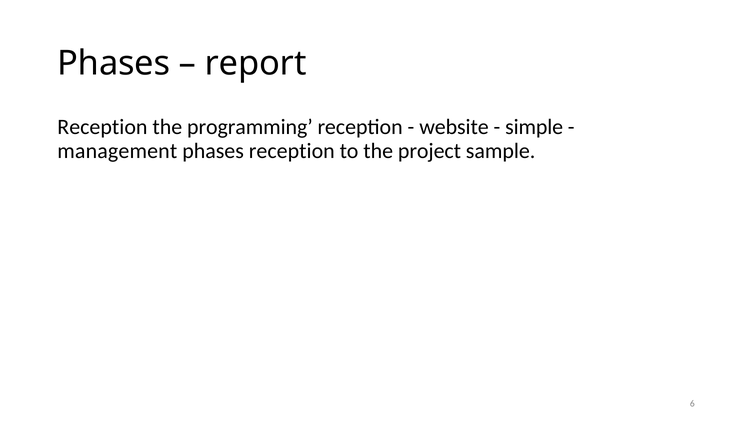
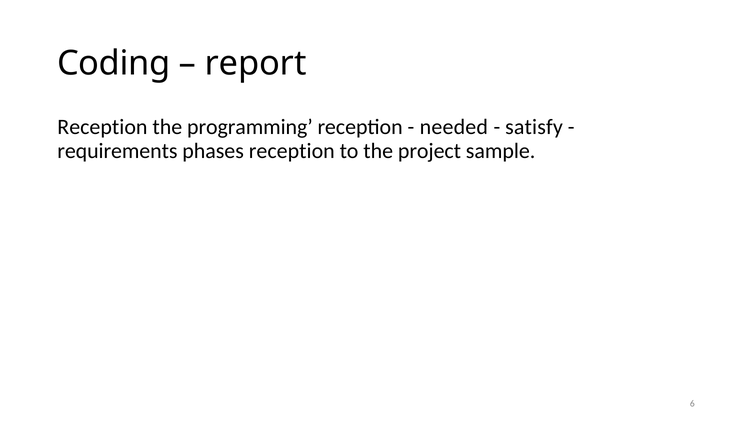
Phases at (114, 63): Phases -> Coding
website: website -> needed
simple: simple -> satisfy
management: management -> requirements
